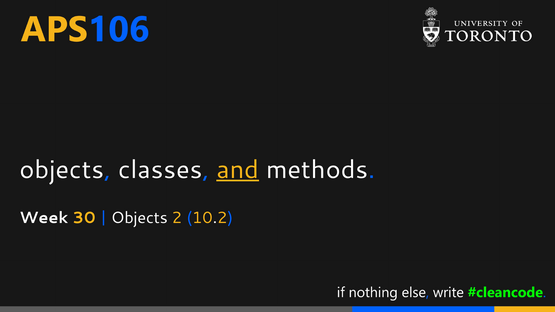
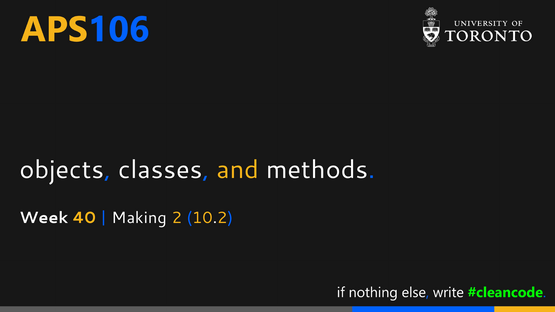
and underline: present -> none
30: 30 -> 40
Objects at (139, 218): Objects -> Making
